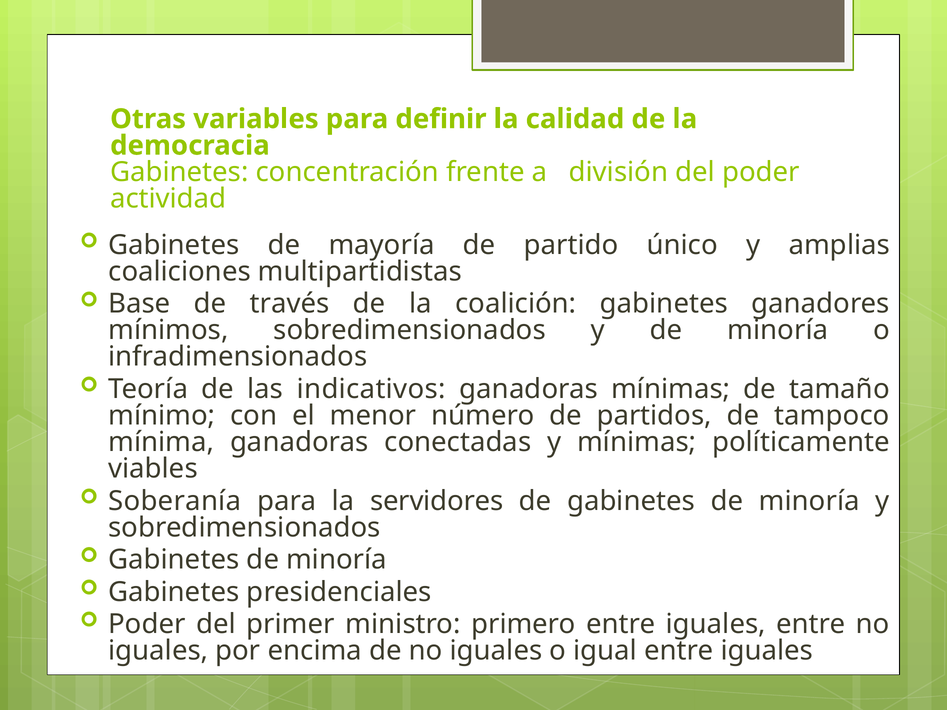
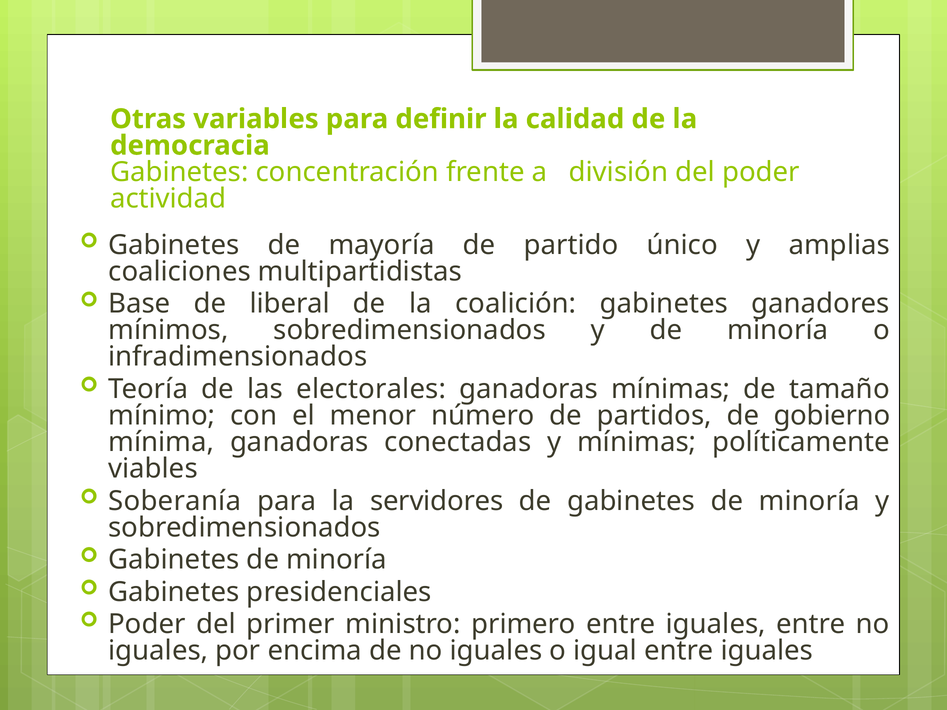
través: través -> liberal
indicativos: indicativos -> electorales
tampoco: tampoco -> gobierno
